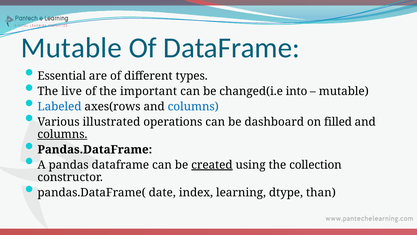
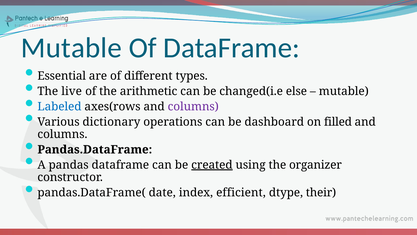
important: important -> arithmetic
into: into -> else
columns at (193, 106) colour: blue -> purple
illustrated: illustrated -> dictionary
columns at (62, 134) underline: present -> none
collection: collection -> organizer
learning: learning -> efficient
than: than -> their
